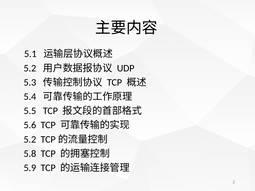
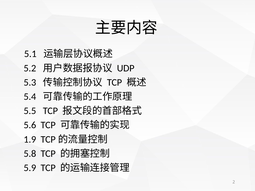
5.2 at (30, 140): 5.2 -> 1.9
